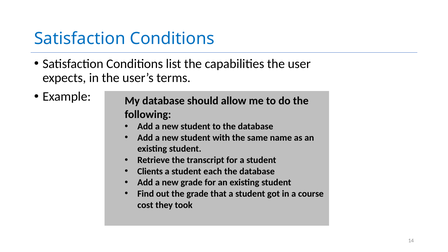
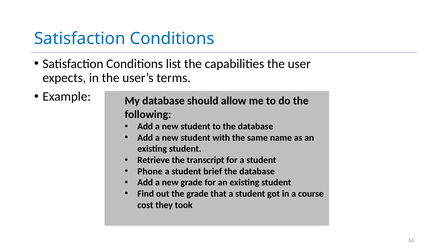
Clients: Clients -> Phone
each: each -> brief
